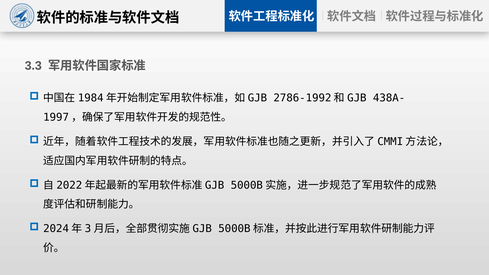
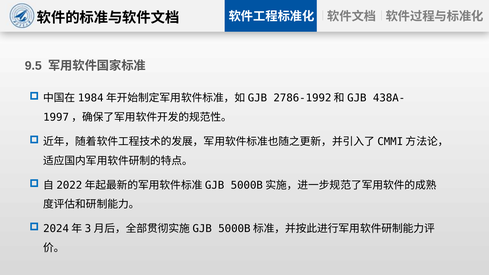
3.3: 3.3 -> 9.5
